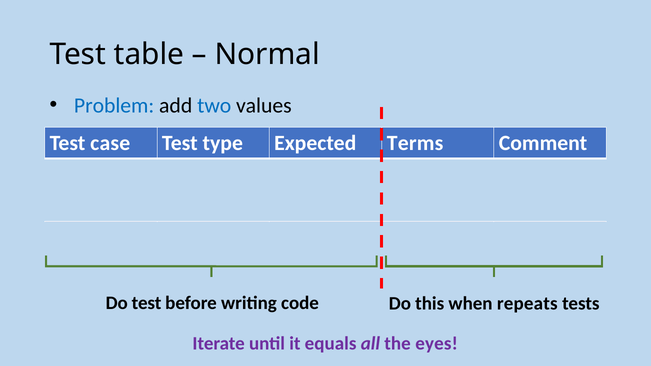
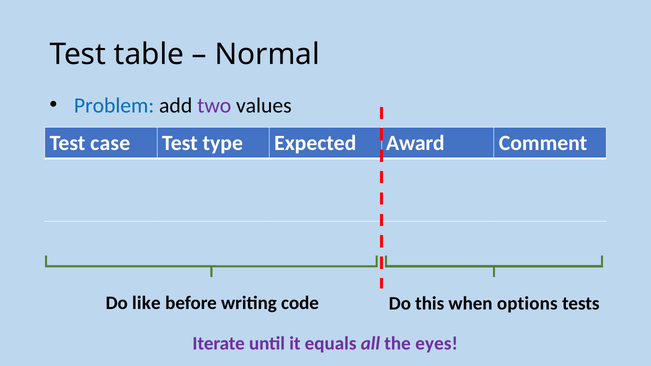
two colour: blue -> purple
Terms: Terms -> Award
Do test: test -> like
repeats: repeats -> options
